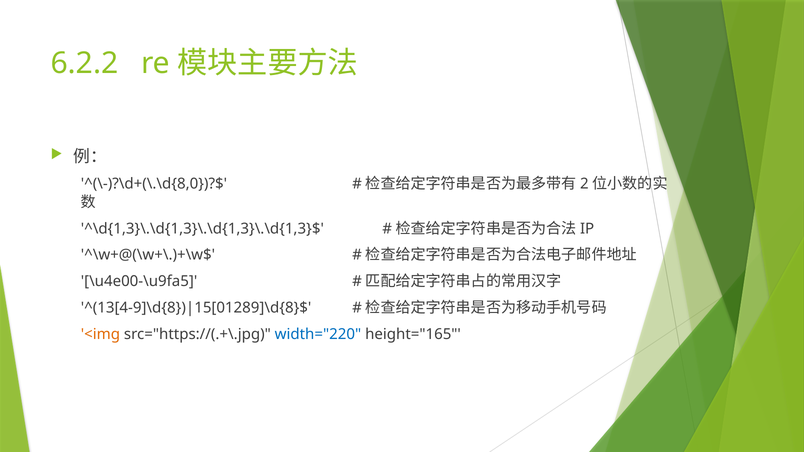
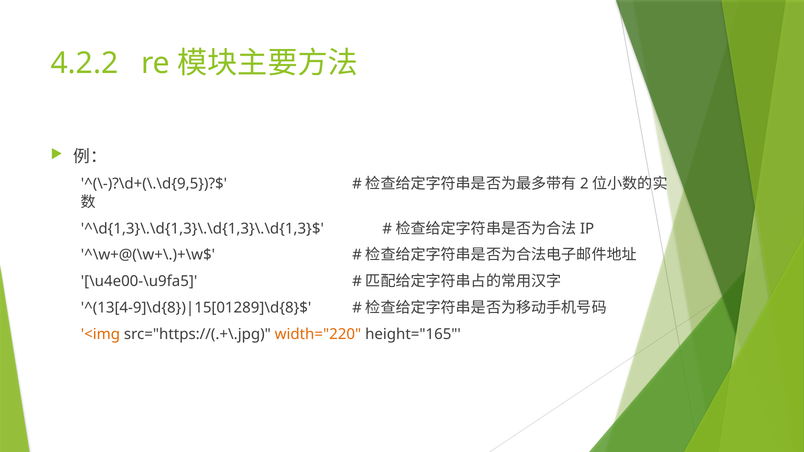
6.2.2: 6.2.2 -> 4.2.2
^(\-)?\d+(\.\d{8,0})?$: ^(\-)?\d+(\.\d{8,0})?$ -> ^(\-)?\d+(\.\d{9,5})?$
width="220 colour: blue -> orange
